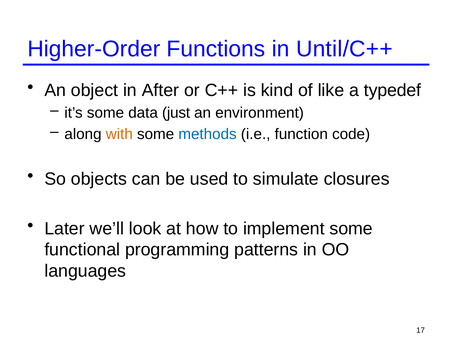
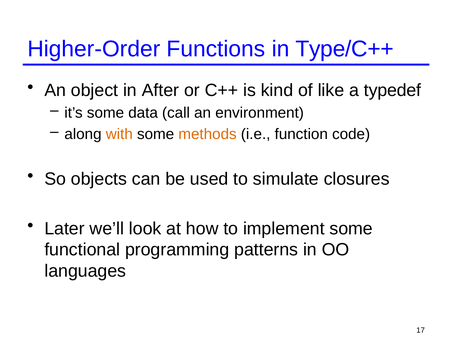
Until/C++: Until/C++ -> Type/C++
just: just -> call
methods colour: blue -> orange
